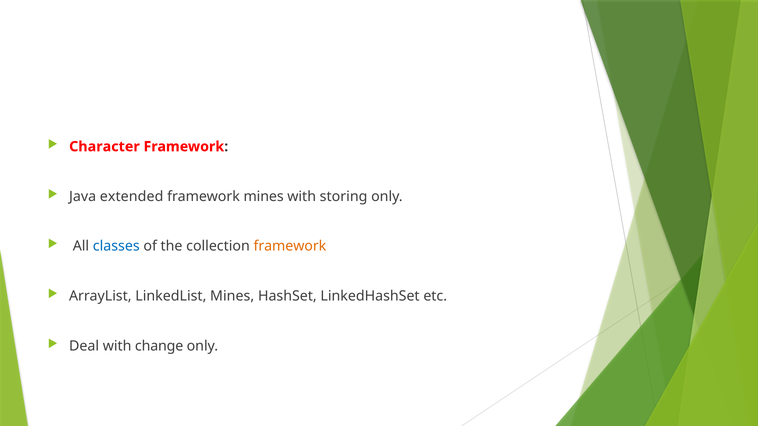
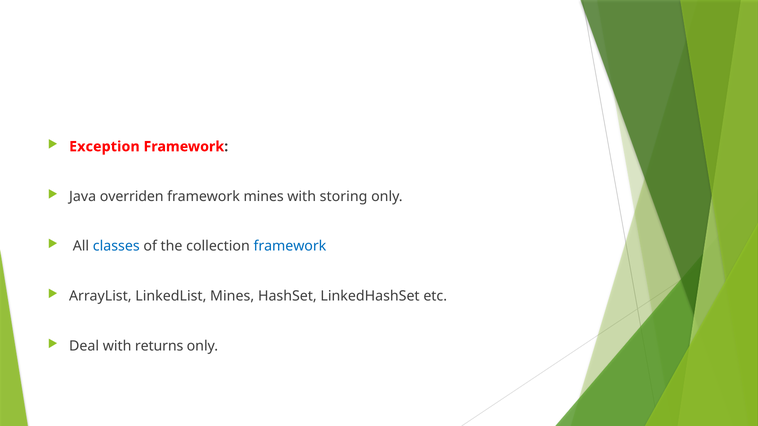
Character: Character -> Exception
extended: extended -> overriden
framework at (290, 247) colour: orange -> blue
change: change -> returns
